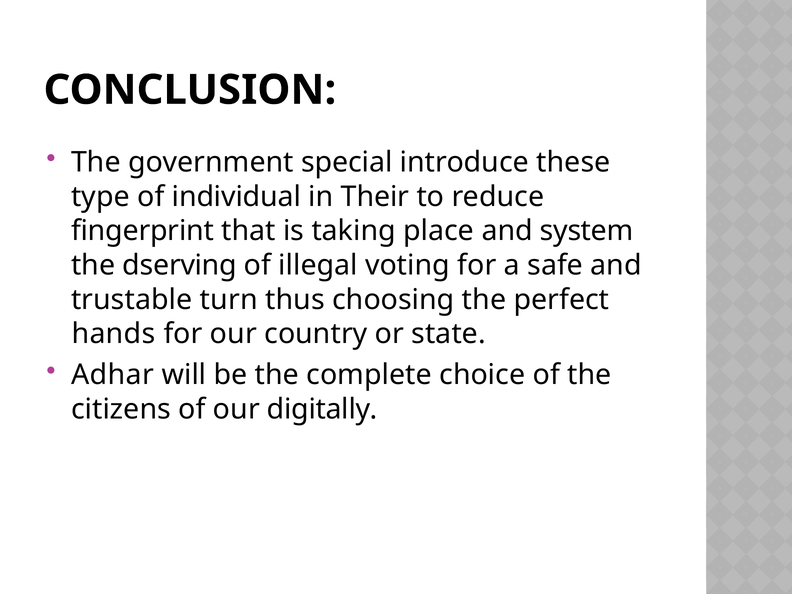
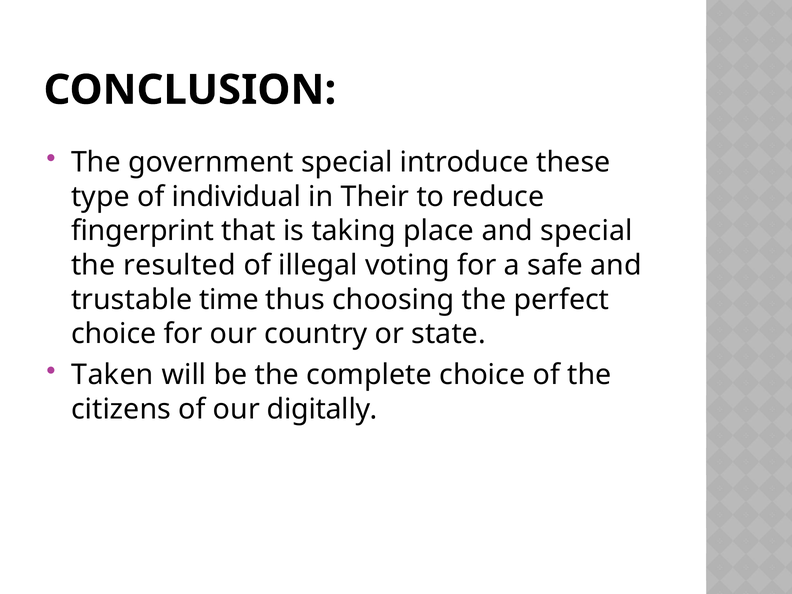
and system: system -> special
dserving: dserving -> resulted
turn: turn -> time
hands at (114, 334): hands -> choice
Adhar: Adhar -> Taken
